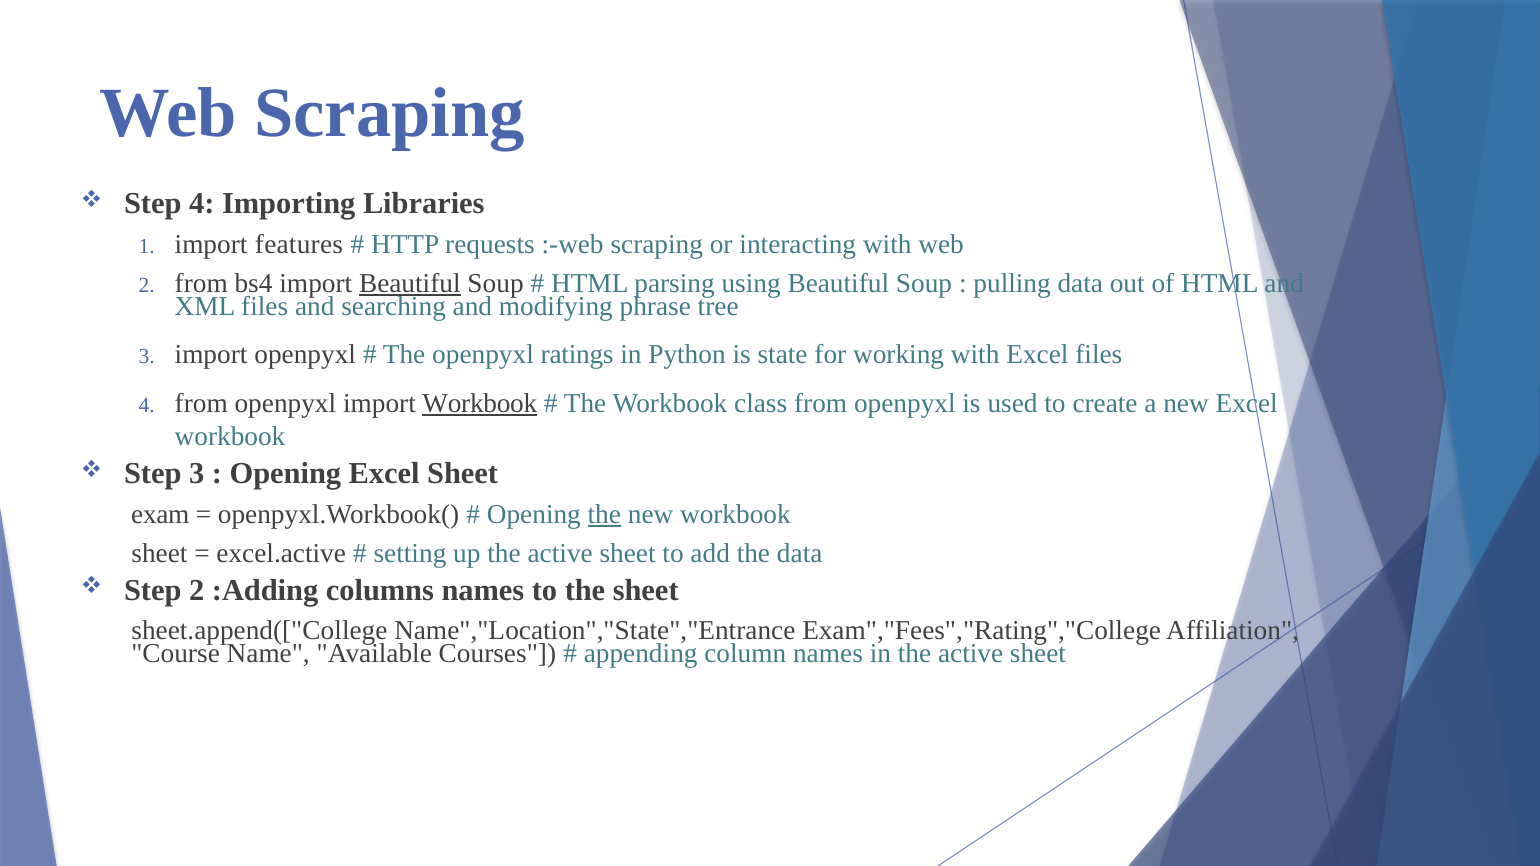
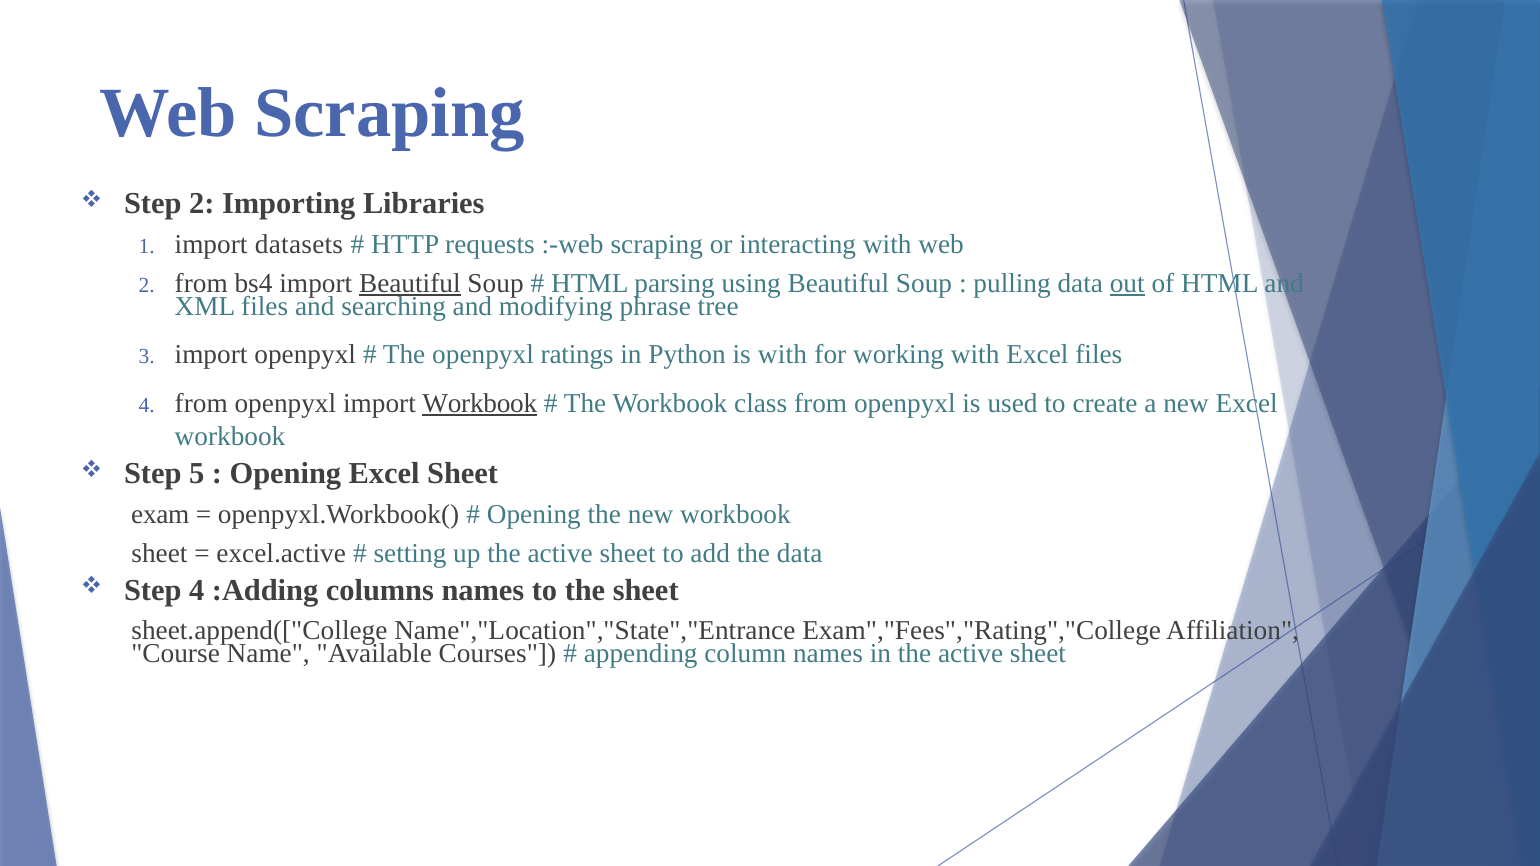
Step 4: 4 -> 2
features: features -> datasets
out underline: none -> present
is state: state -> with
Step 3: 3 -> 5
the at (604, 514) underline: present -> none
Step 2: 2 -> 4
